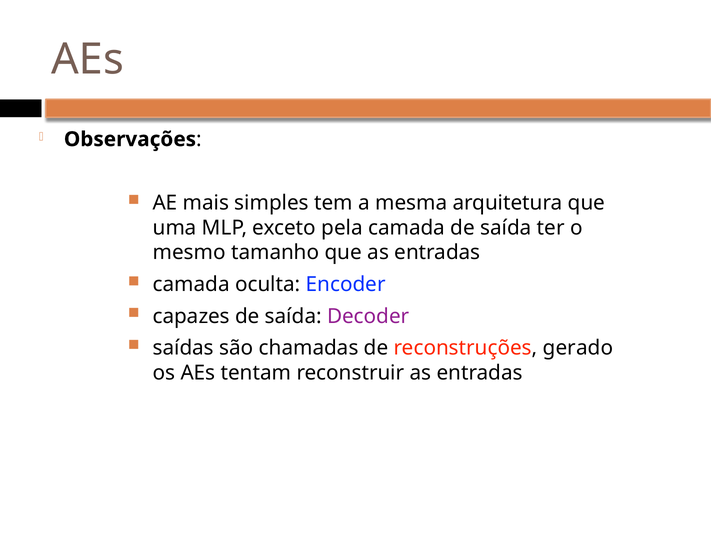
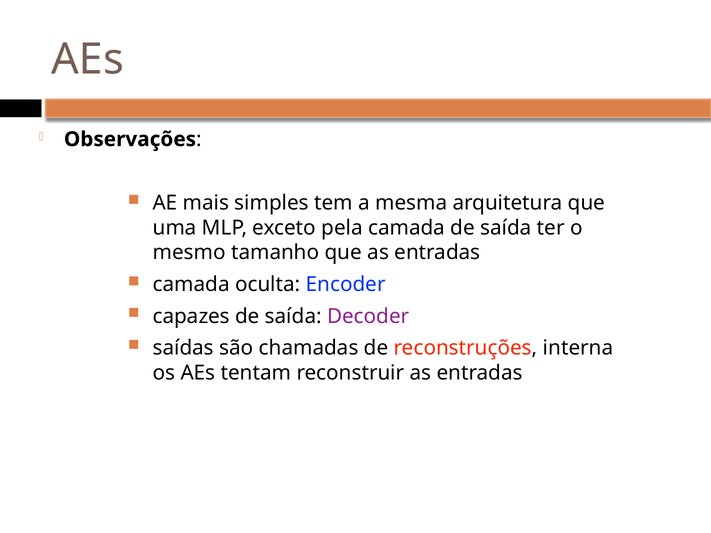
gerado: gerado -> interna
